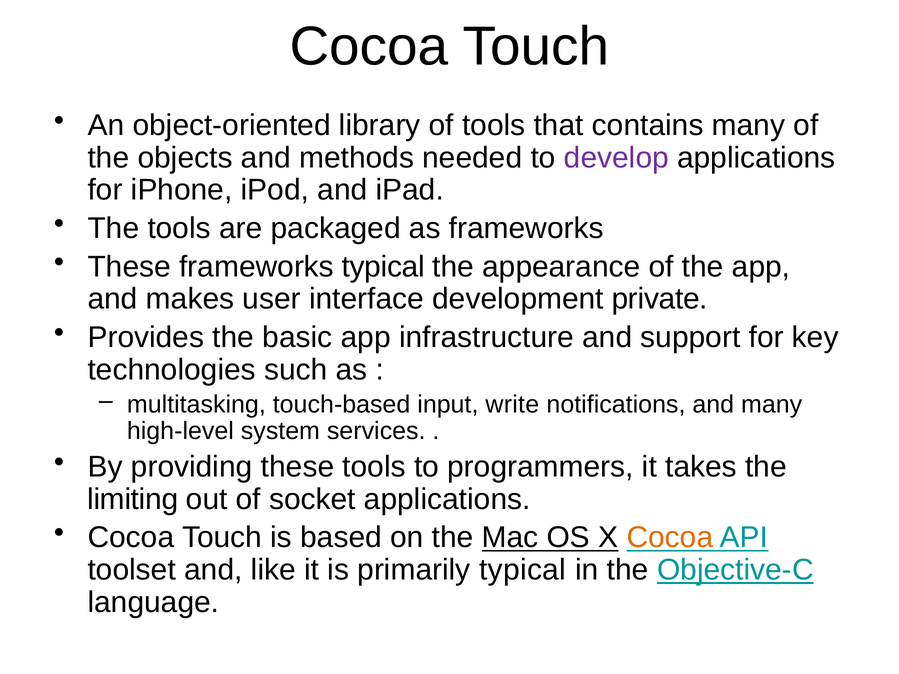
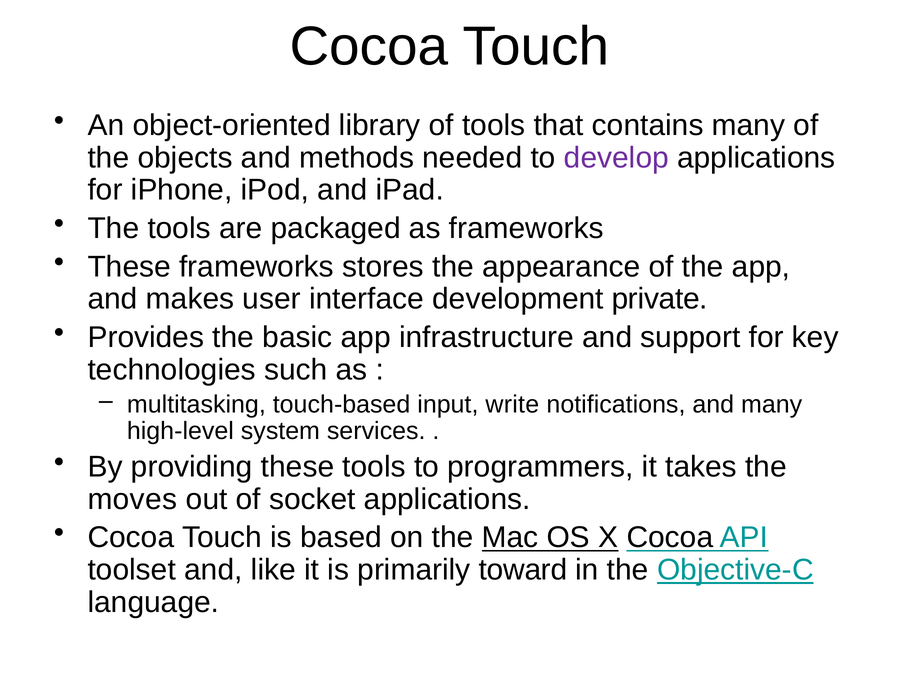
frameworks typical: typical -> stores
limiting: limiting -> moves
Cocoa at (670, 538) colour: orange -> black
primarily typical: typical -> toward
